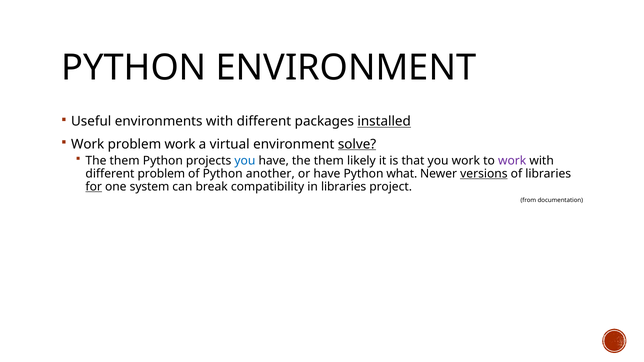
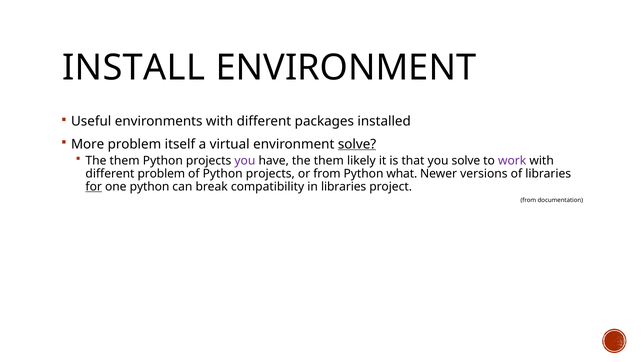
PYTHON at (134, 68): PYTHON -> INSTALL
installed underline: present -> none
Work at (88, 144): Work -> More
problem work: work -> itself
you at (245, 161) colour: blue -> purple
you work: work -> solve
of Python another: another -> projects
or have: have -> from
versions underline: present -> none
one system: system -> python
